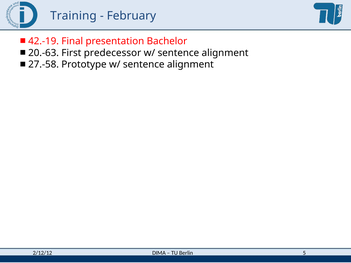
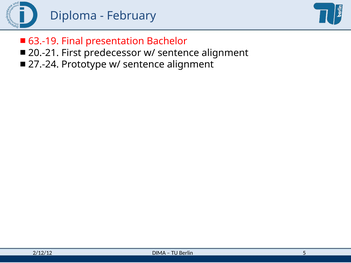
Training: Training -> Diploma
42.-19: 42.-19 -> 63.-19
20.-63: 20.-63 -> 20.-21
27.-58: 27.-58 -> 27.-24
